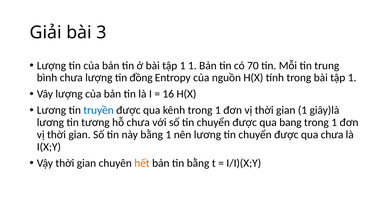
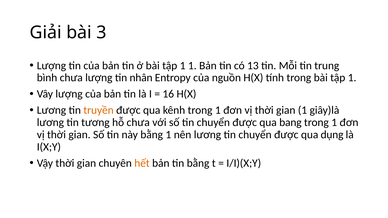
70: 70 -> 13
đồng: đồng -> nhân
truyền colour: blue -> orange
qua chưa: chưa -> dụng
